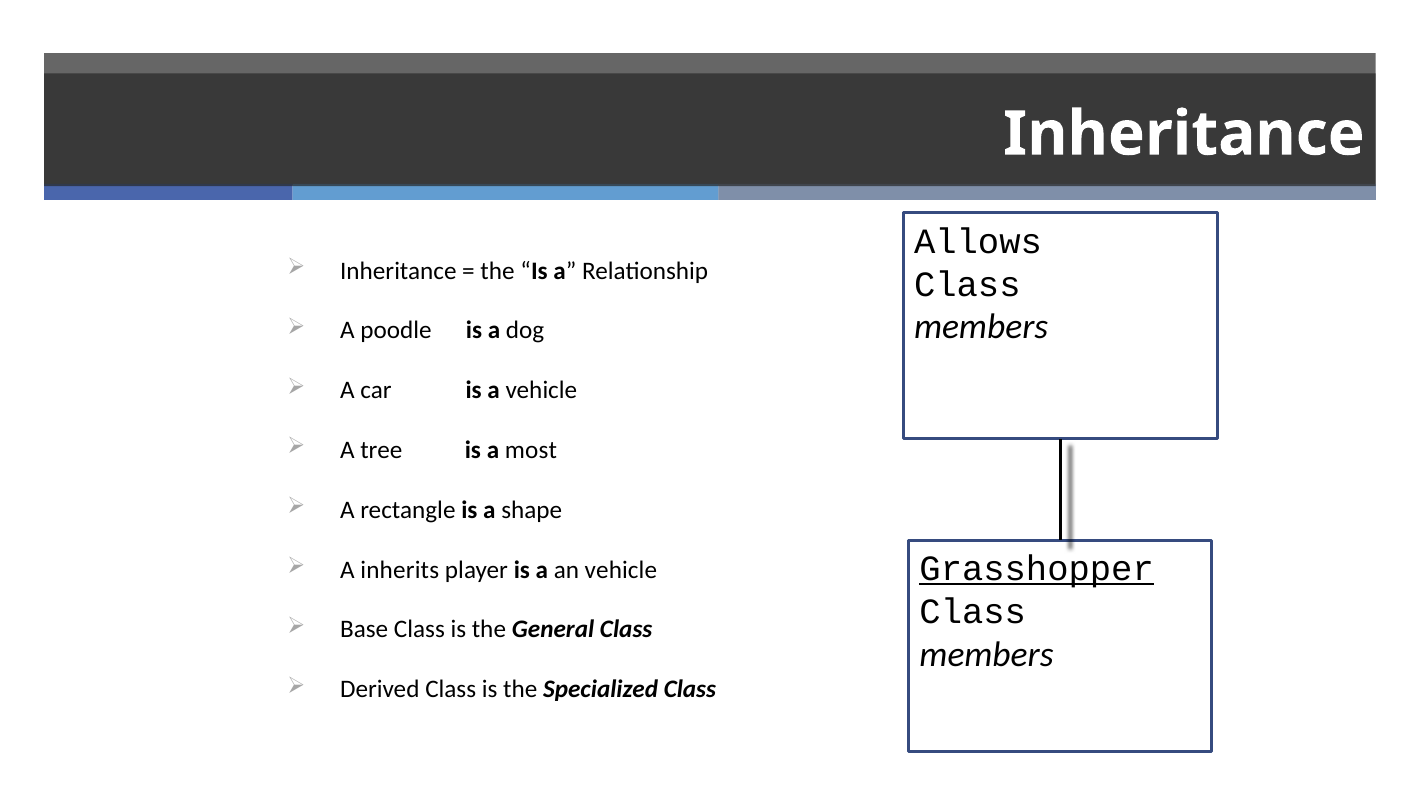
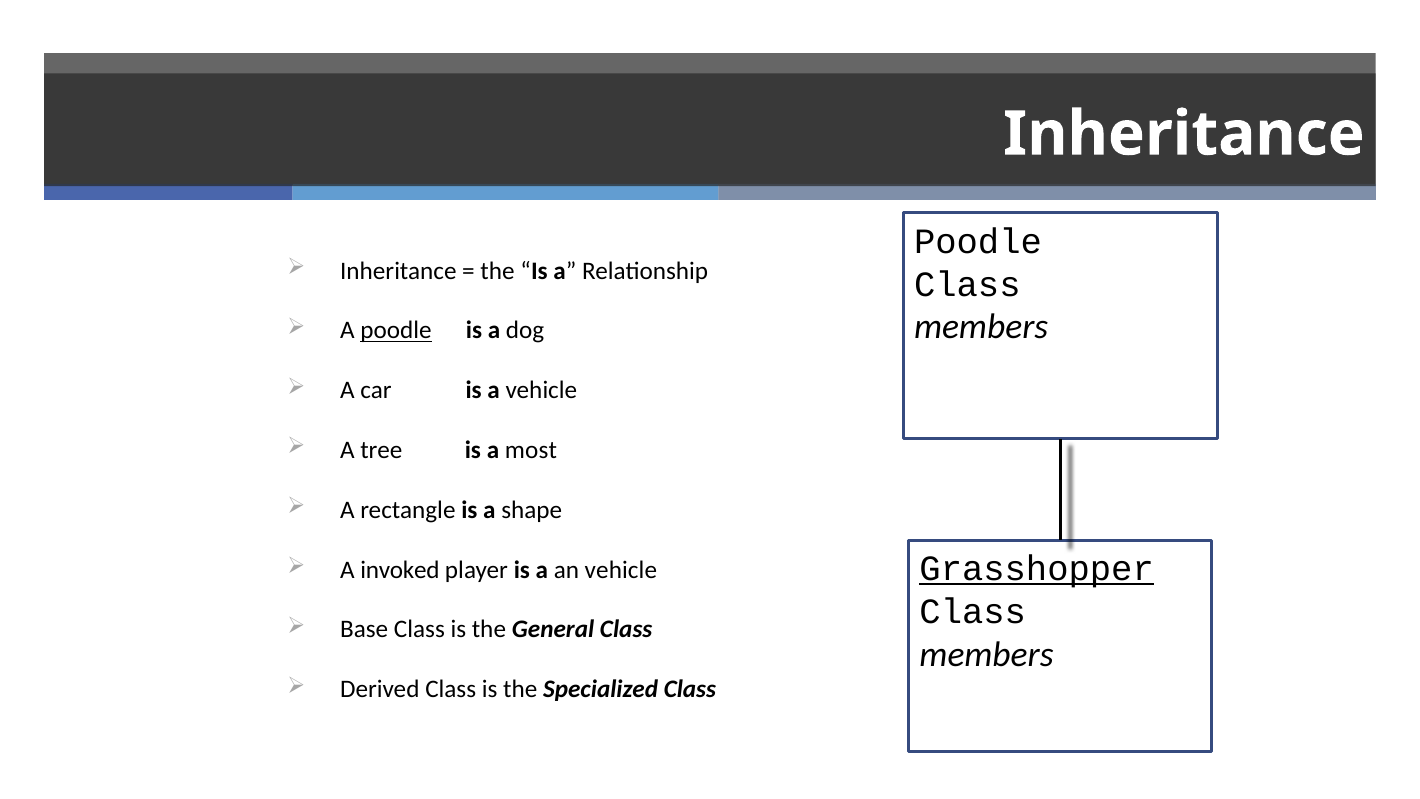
Allows at (978, 242): Allows -> Poodle
poodle at (396, 330) underline: none -> present
inherits: inherits -> invoked
